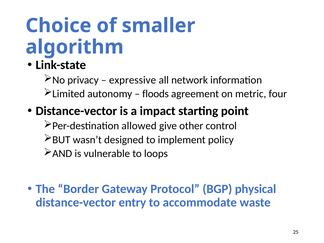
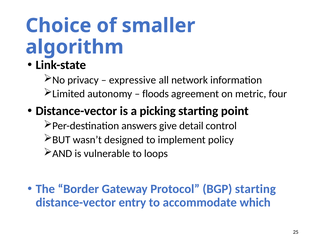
impact: impact -> picking
allowed: allowed -> answers
other: other -> detail
BGP physical: physical -> starting
waste: waste -> which
